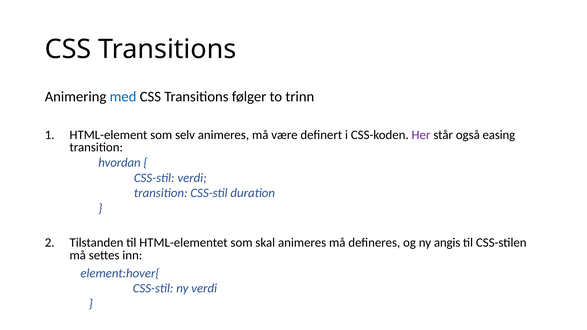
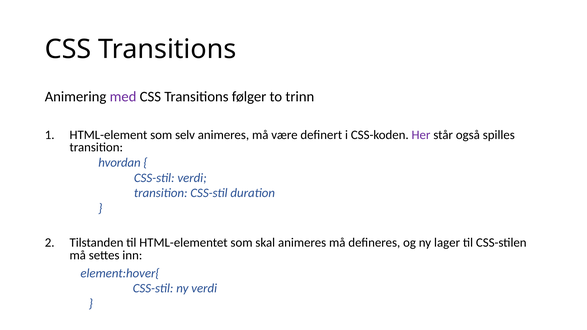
med colour: blue -> purple
easing: easing -> spilles
angis: angis -> lager
